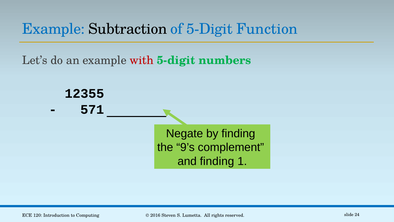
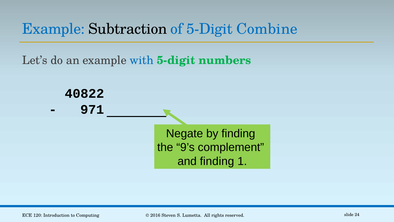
Function: Function -> Combine
with colour: red -> blue
12355: 12355 -> 40822
571: 571 -> 971
